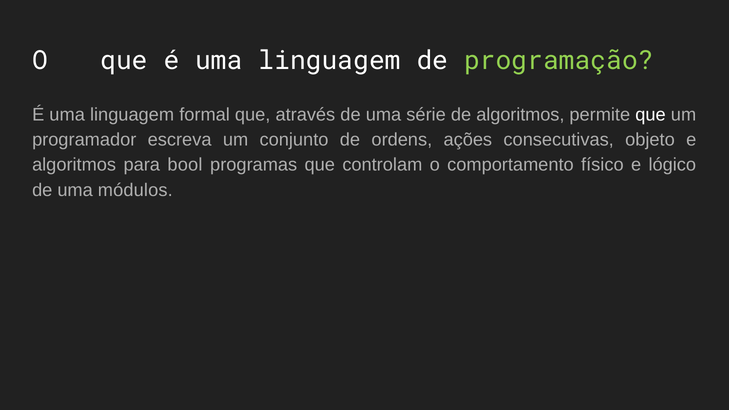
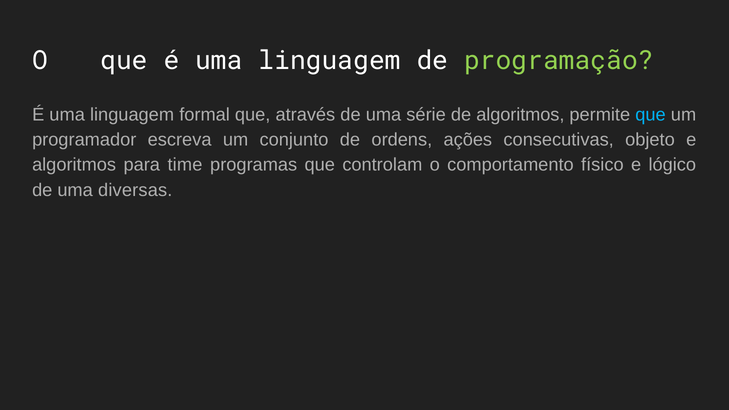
que at (650, 115) colour: white -> light blue
bool: bool -> time
módulos: módulos -> diversas
